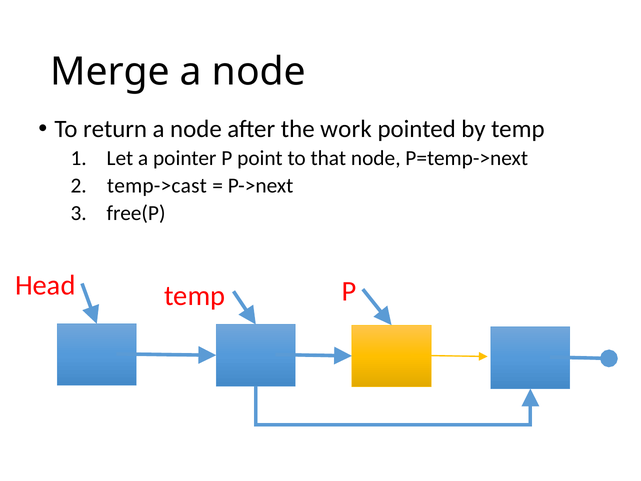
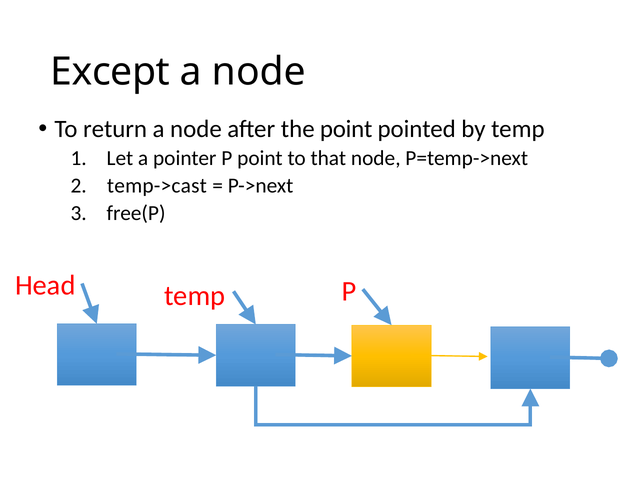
Merge: Merge -> Except
the work: work -> point
